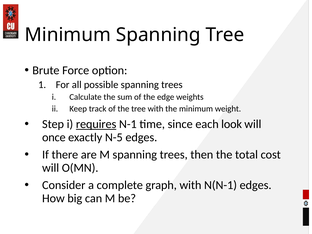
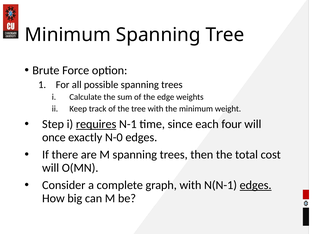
look: look -> four
N-5: N-5 -> N-0
edges at (256, 185) underline: none -> present
